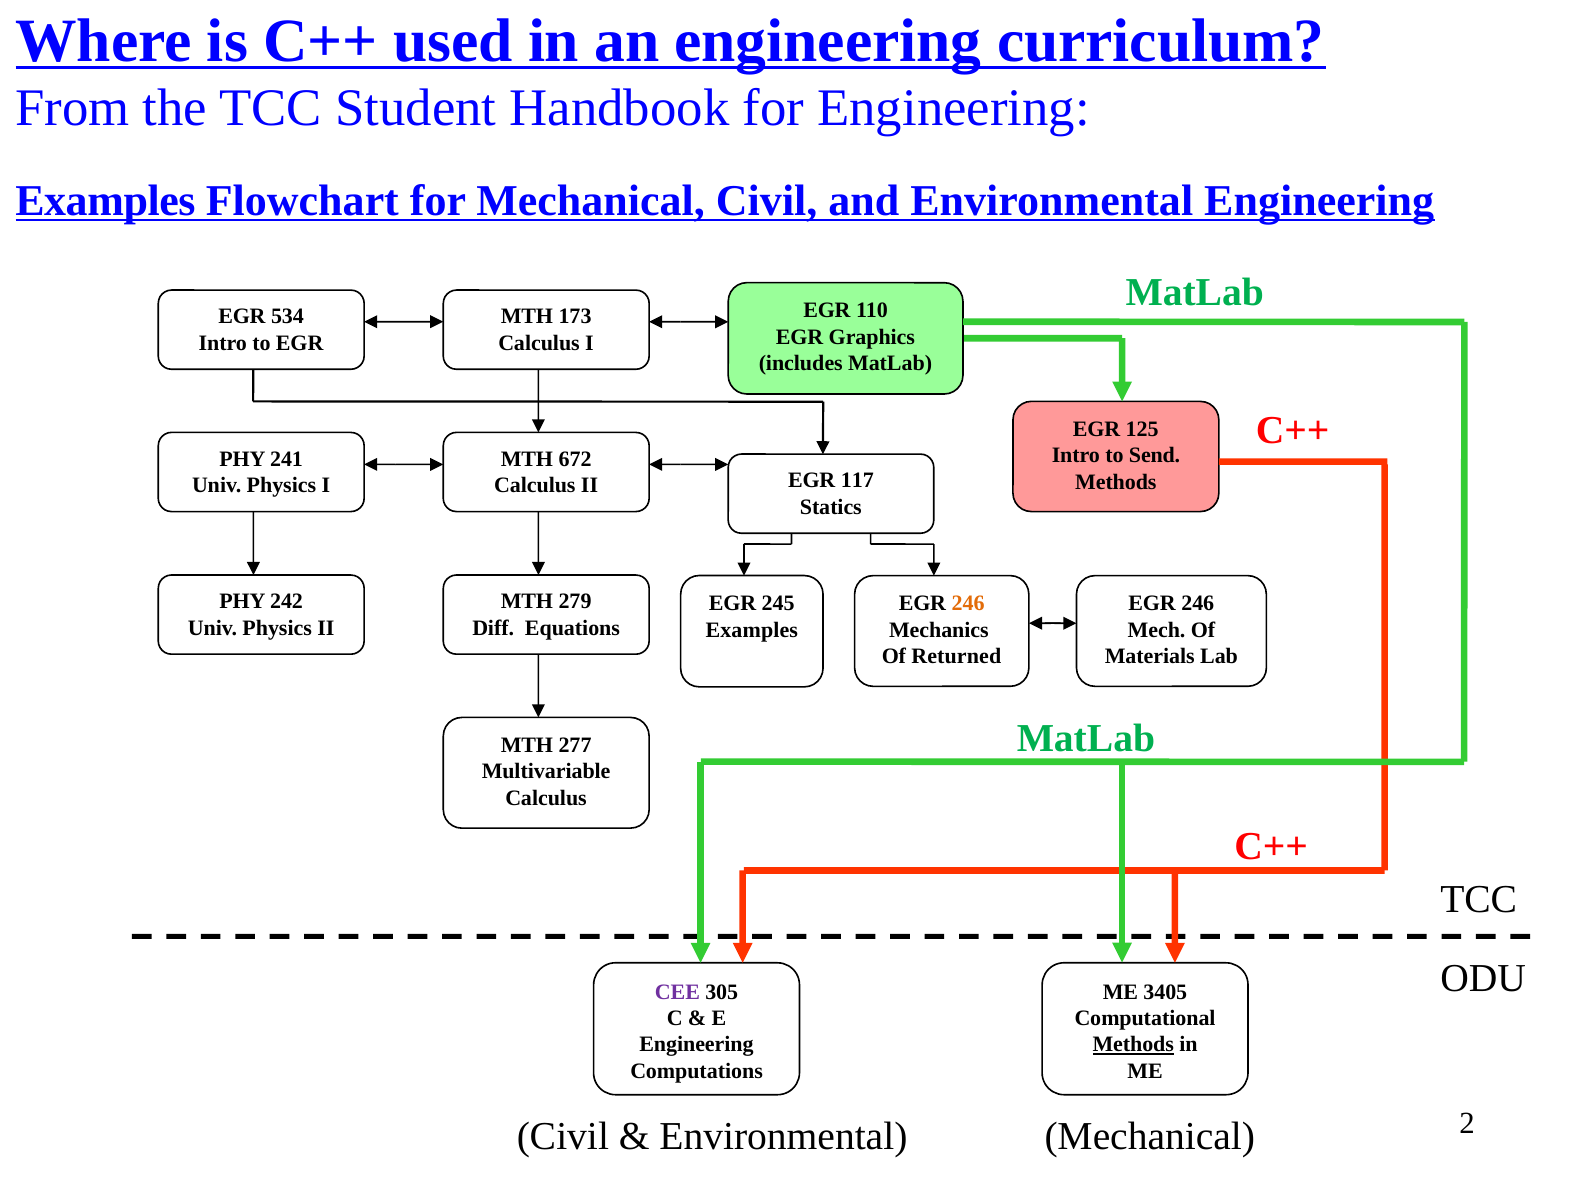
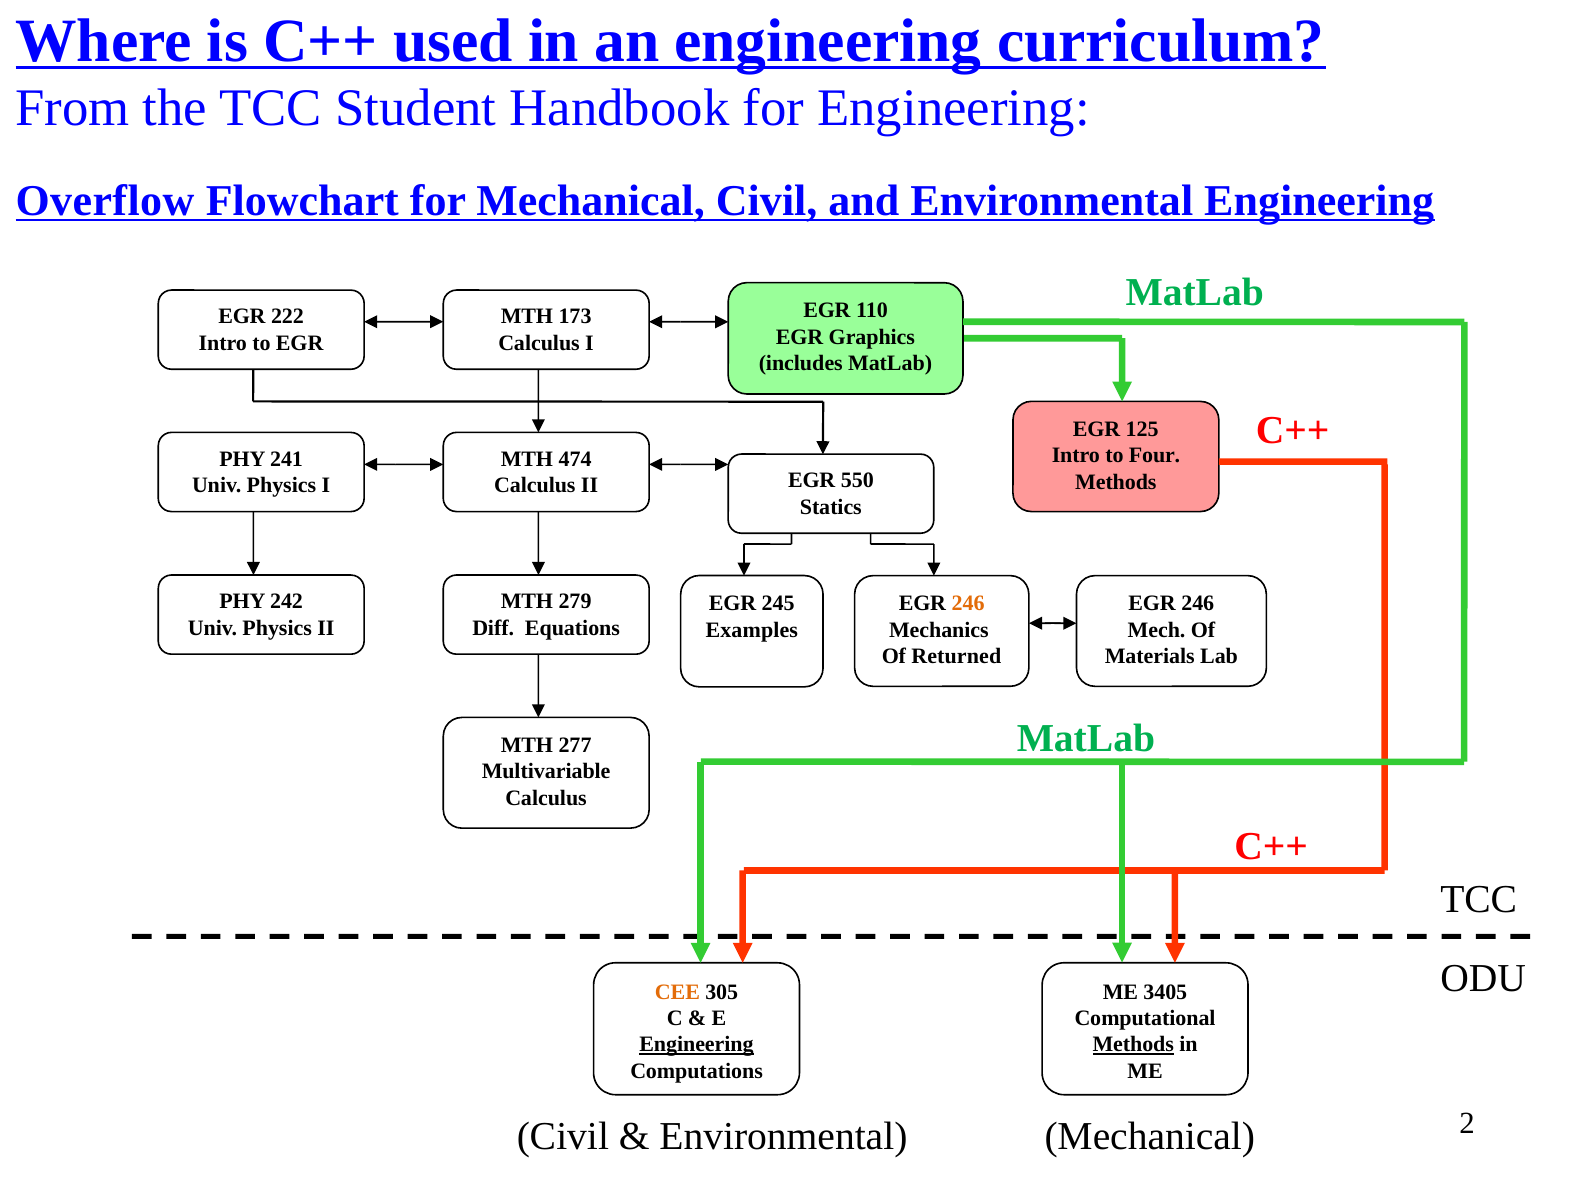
Examples at (105, 201): Examples -> Overflow
534: 534 -> 222
Send: Send -> Four
672: 672 -> 474
117: 117 -> 550
CEE colour: purple -> orange
Engineering at (696, 1045) underline: none -> present
